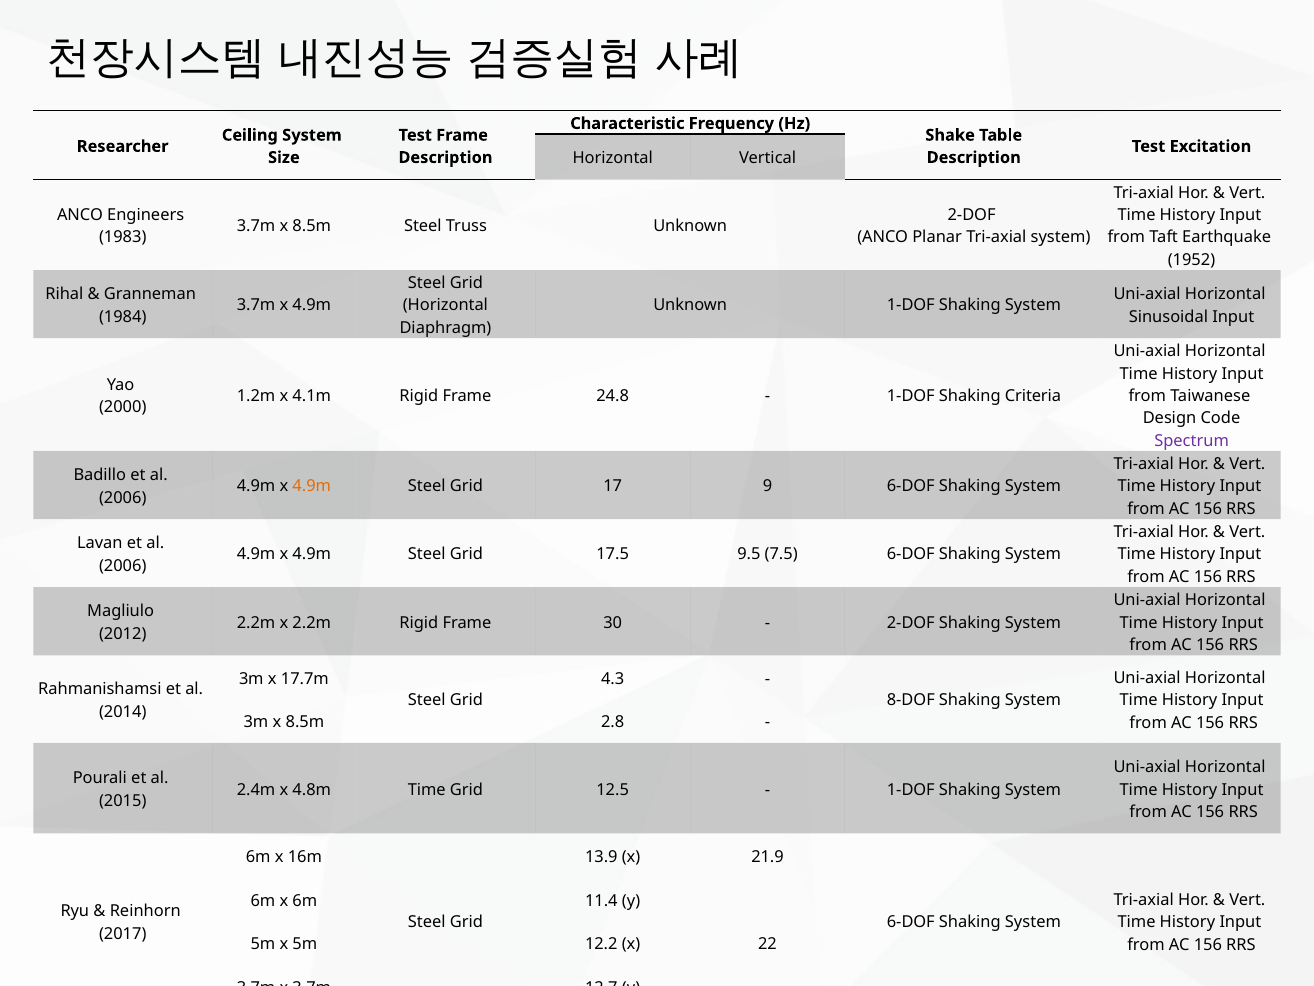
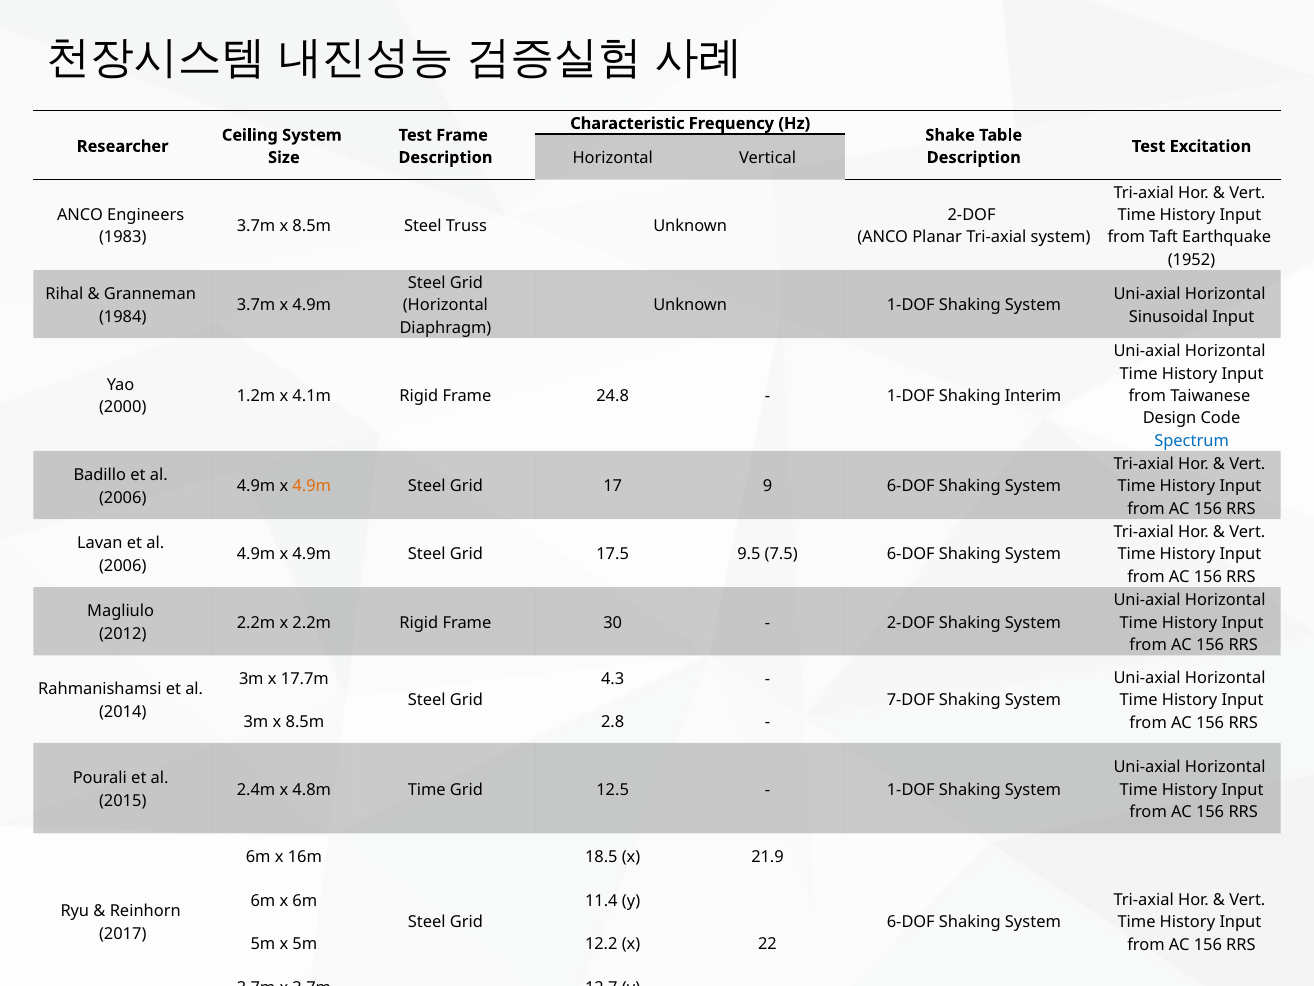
Criteria: Criteria -> Interim
Spectrum colour: purple -> blue
8-DOF: 8-DOF -> 7-DOF
13.9: 13.9 -> 18.5
